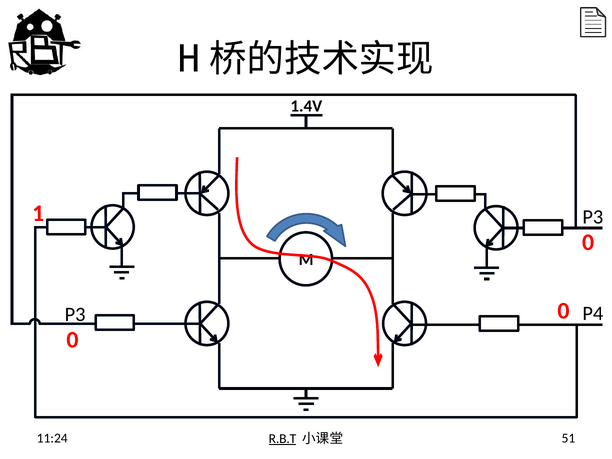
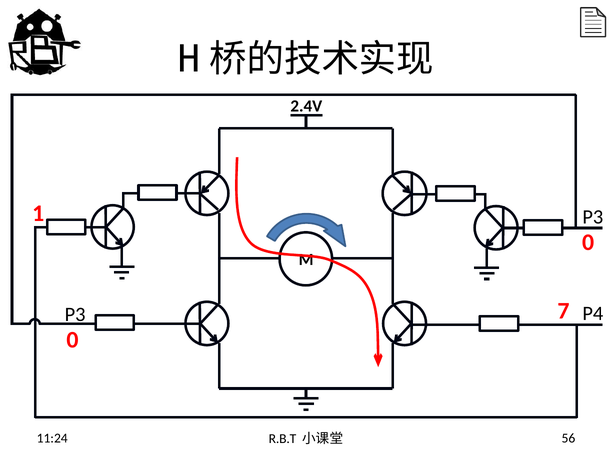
1.4V: 1.4V -> 2.4V
P3 0: 0 -> 7
51: 51 -> 56
R.B.T underline: present -> none
